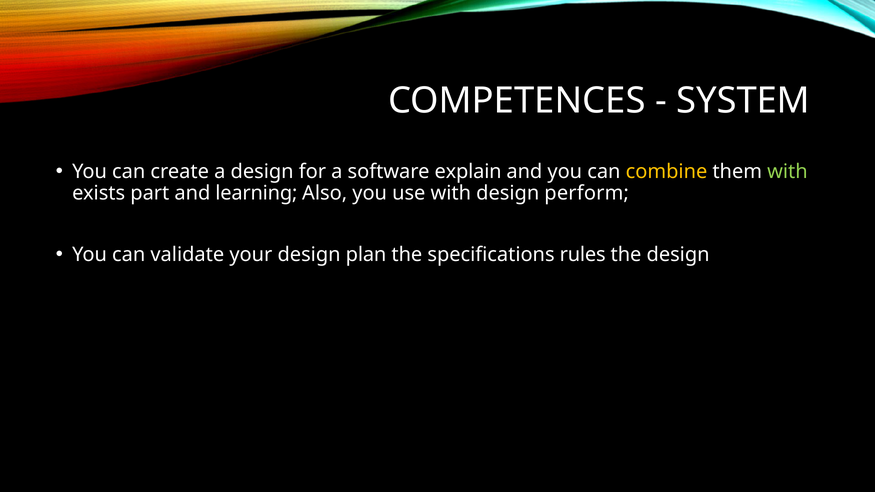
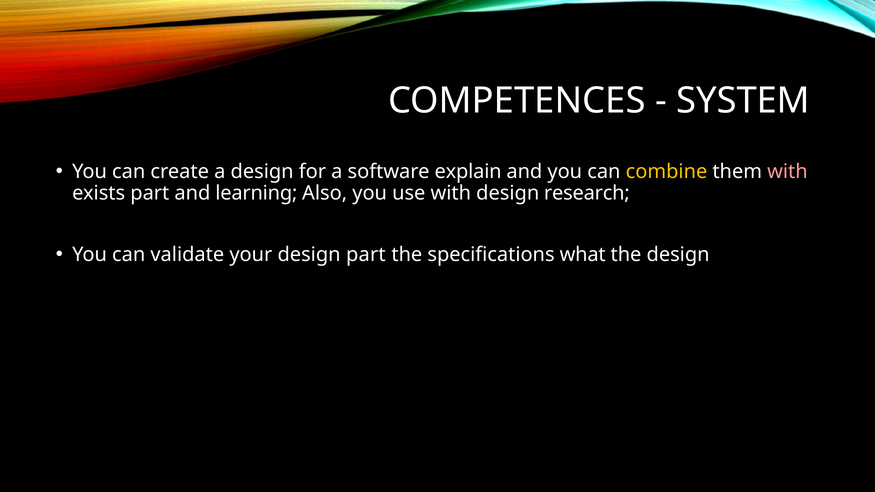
with at (787, 171) colour: light green -> pink
perform: perform -> research
design plan: plan -> part
rules: rules -> what
